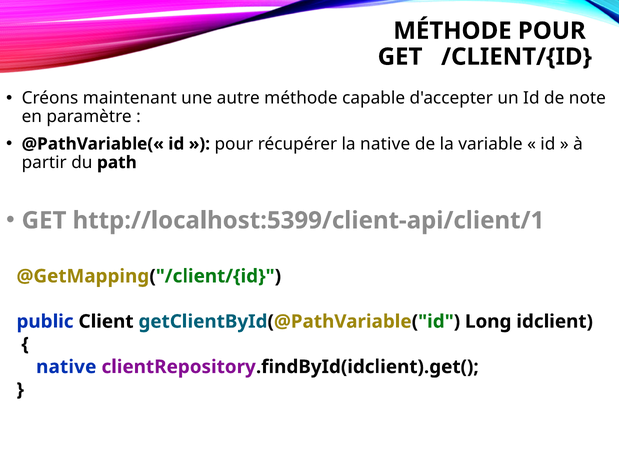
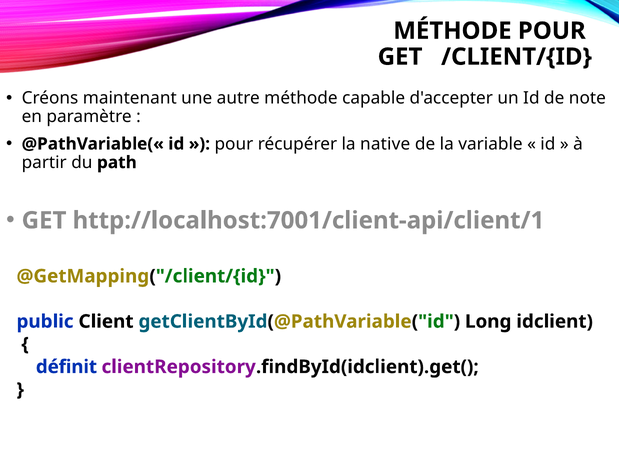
http://localhost:5399/client-api/client/1: http://localhost:5399/client-api/client/1 -> http://localhost:7001/client-api/client/1
native at (66, 367): native -> définit
